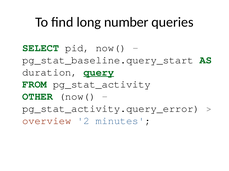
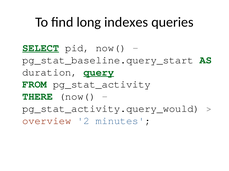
number: number -> indexes
SELECT underline: none -> present
OTHER: OTHER -> THERE
pg_stat_activity.query_error: pg_stat_activity.query_error -> pg_stat_activity.query_would
